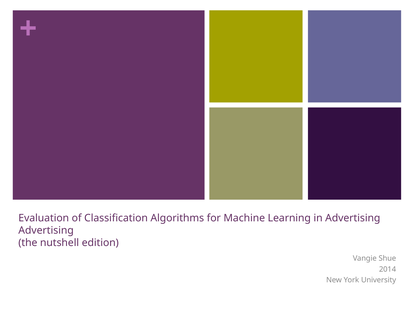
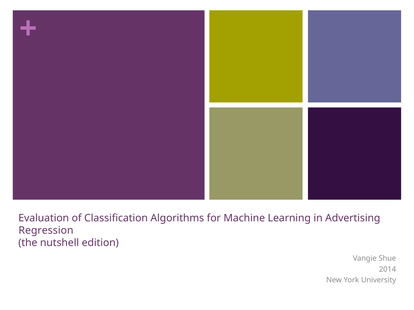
Advertising at (46, 231): Advertising -> Regression
